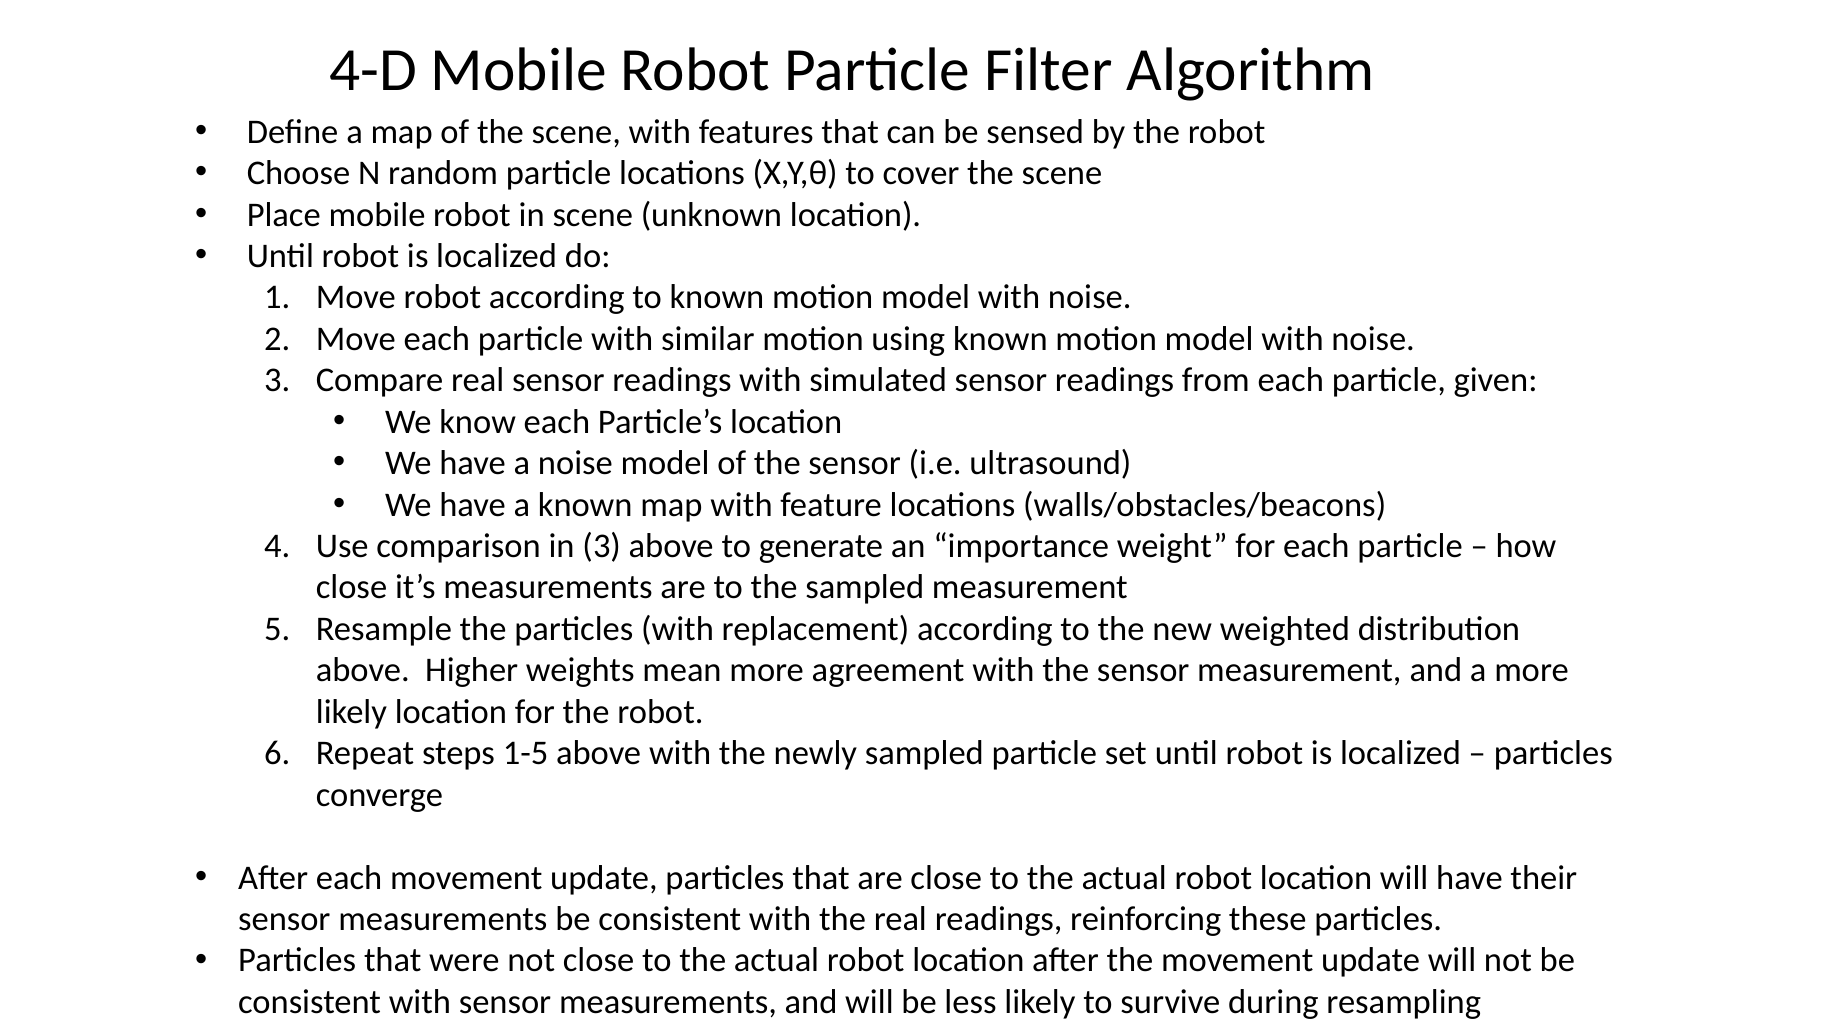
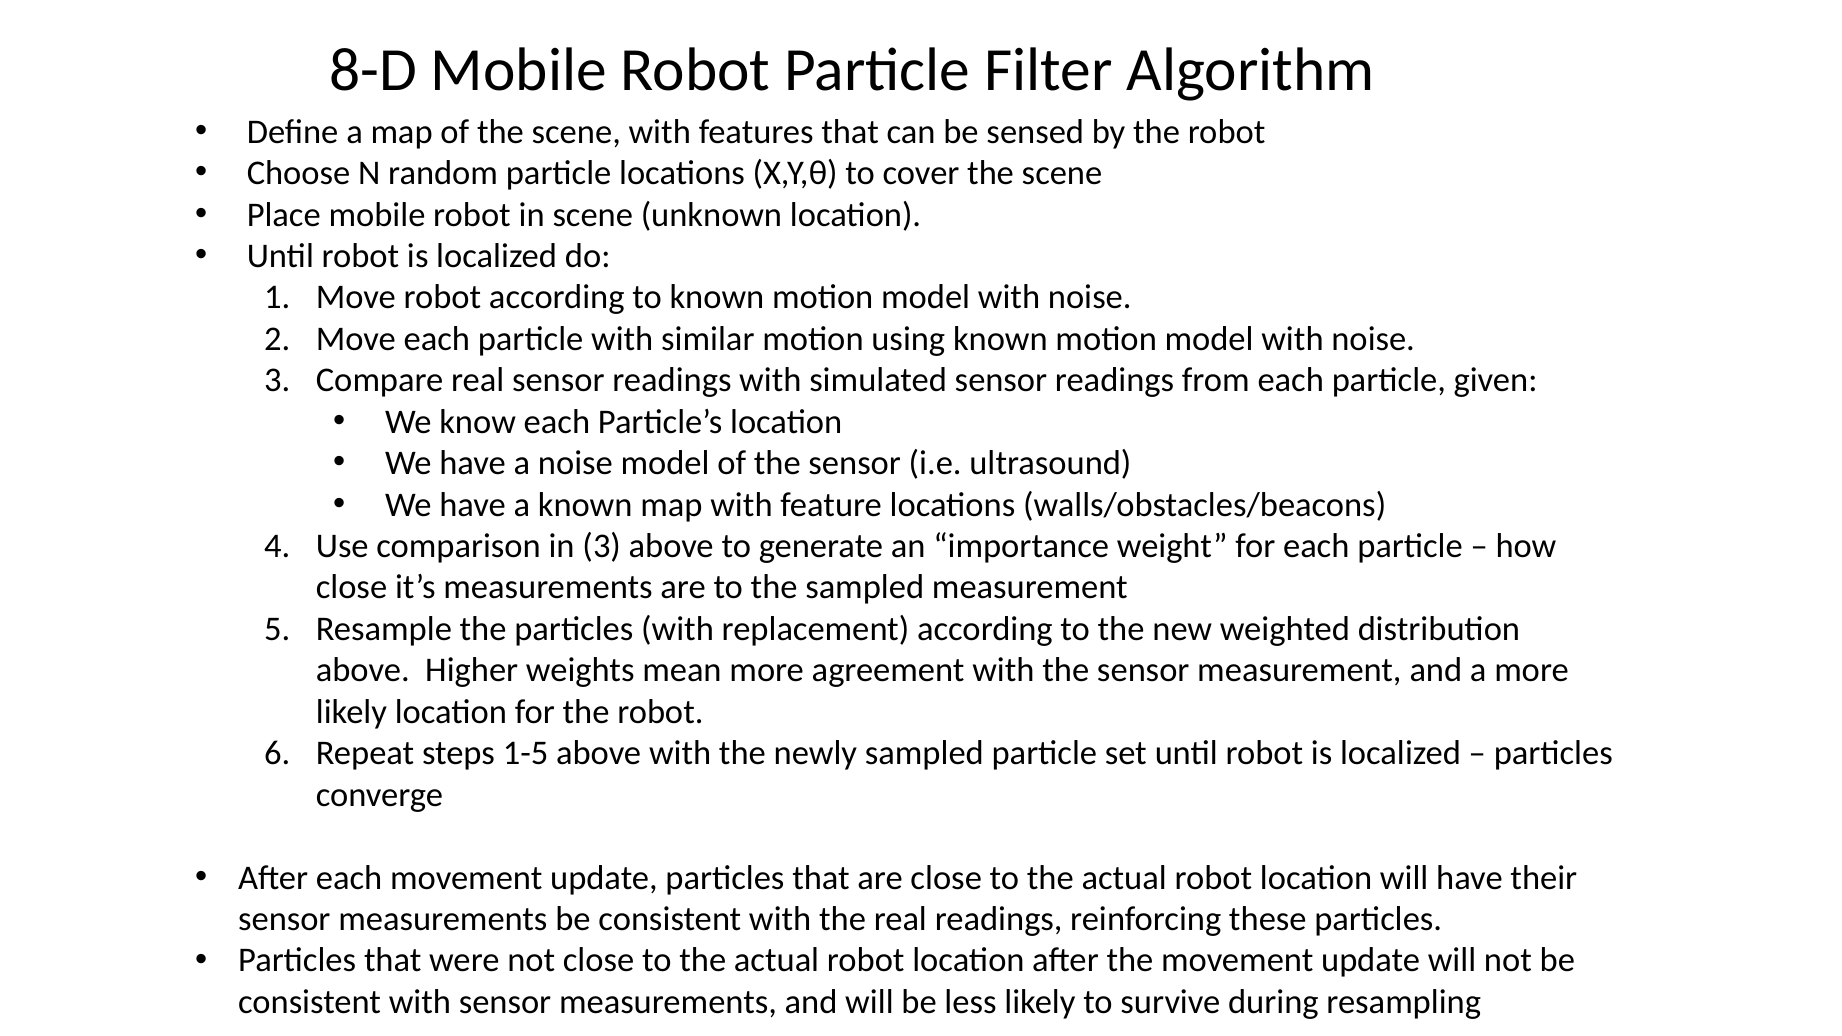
4-D: 4-D -> 8-D
